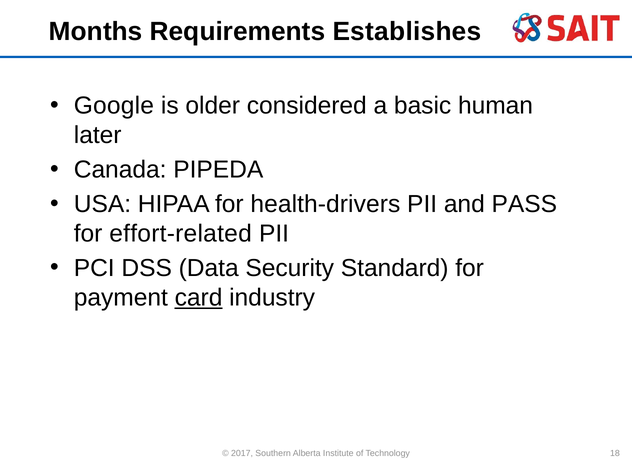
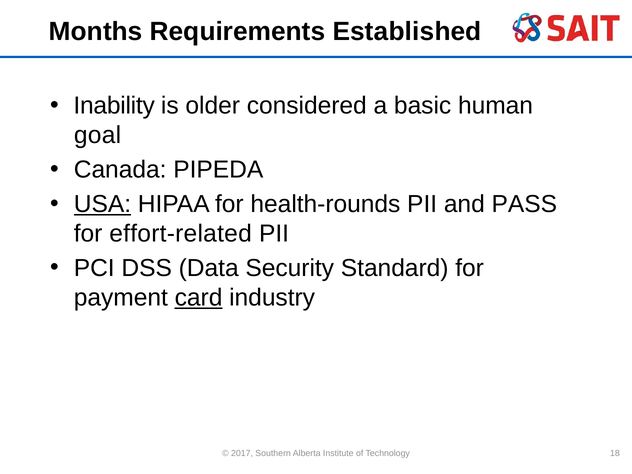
Establishes: Establishes -> Established
Google: Google -> Inability
later: later -> goal
USA underline: none -> present
health-drivers: health-drivers -> health-rounds
